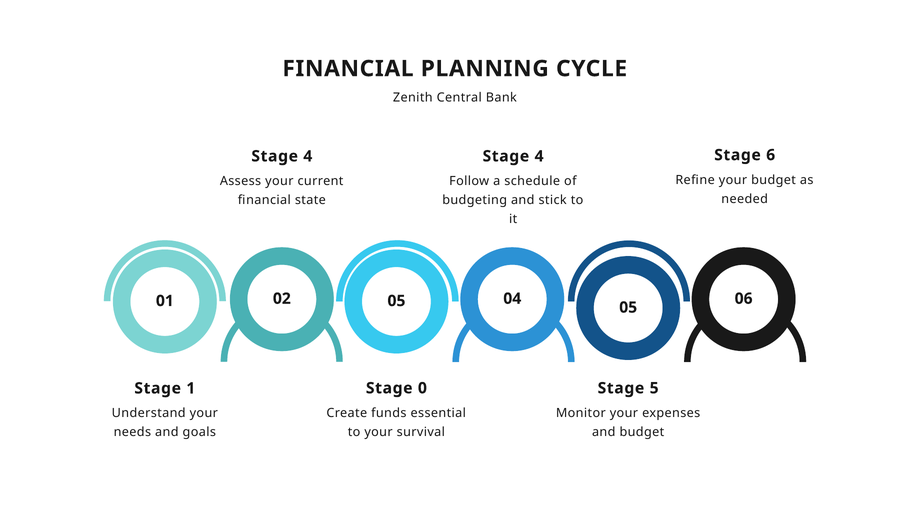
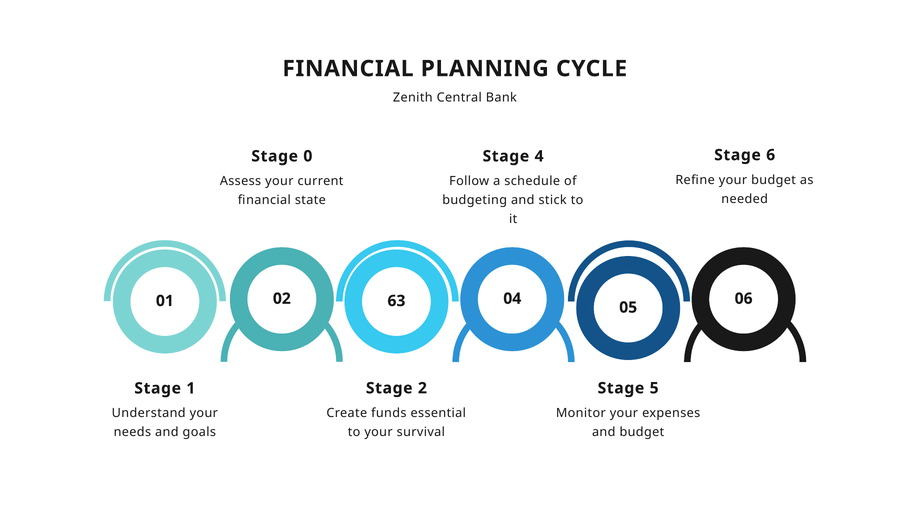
4 at (308, 156): 4 -> 0
02 05: 05 -> 63
0: 0 -> 2
